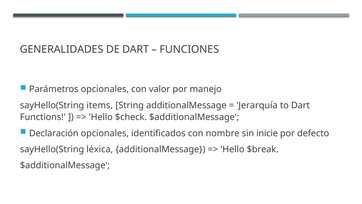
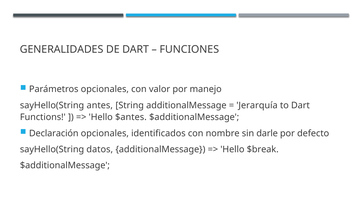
items: items -> antes
$check: $check -> $antes
inicie: inicie -> darle
léxica: léxica -> datos
